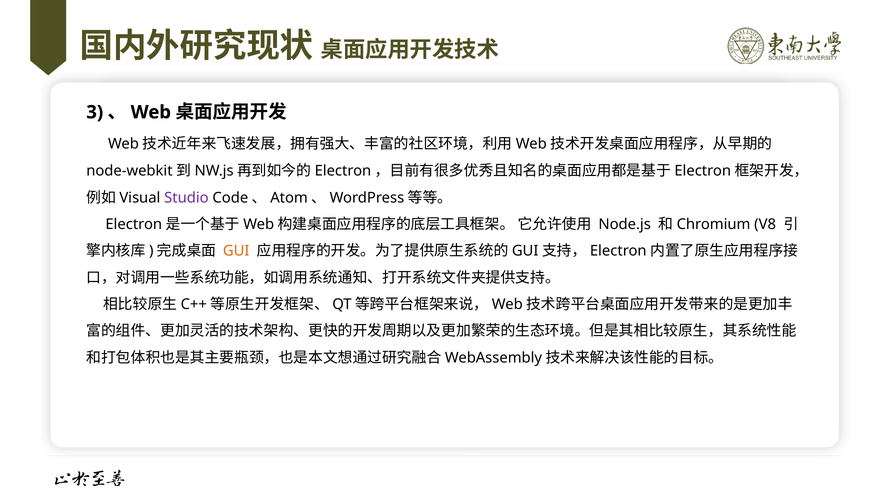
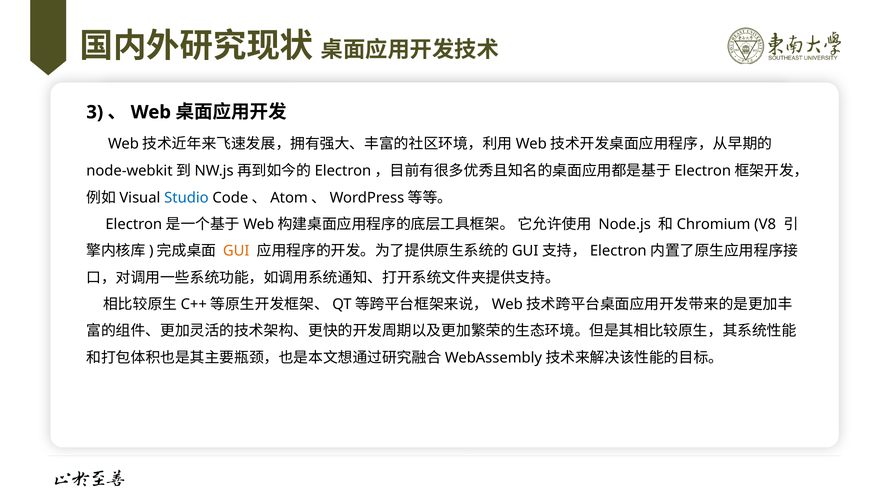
Studio colour: purple -> blue
